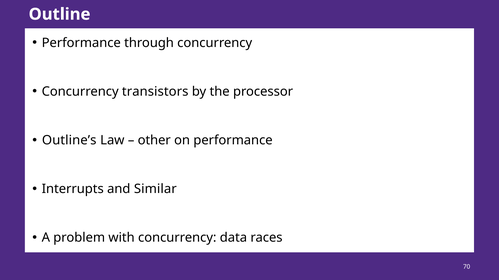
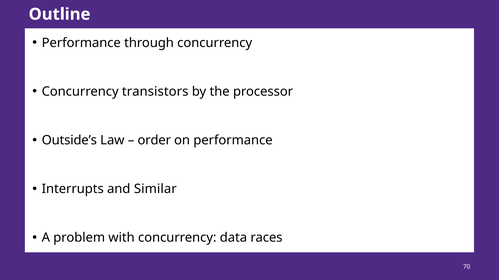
Outline’s: Outline’s -> Outside’s
other: other -> order
